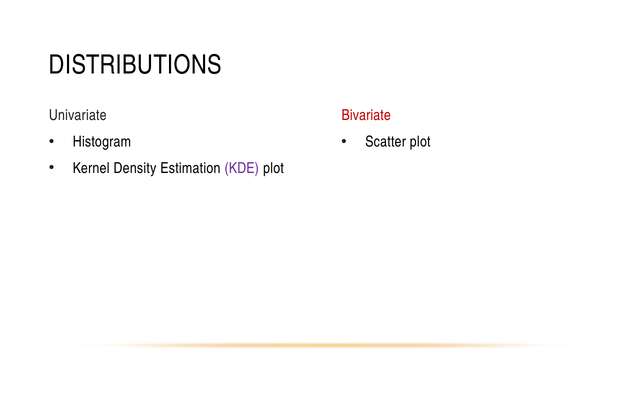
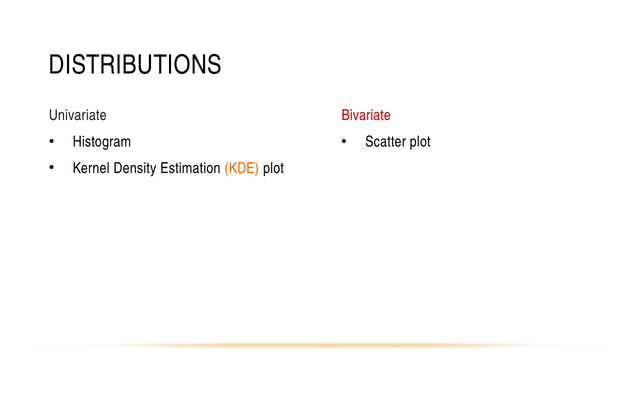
KDE colour: purple -> orange
